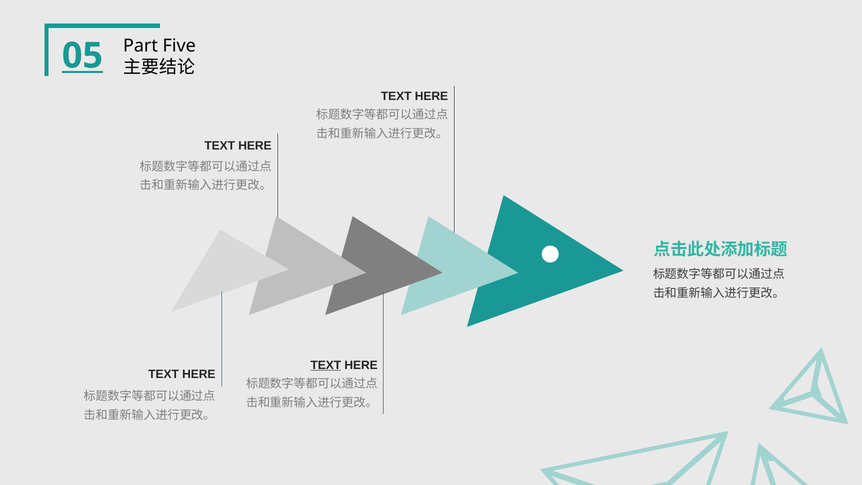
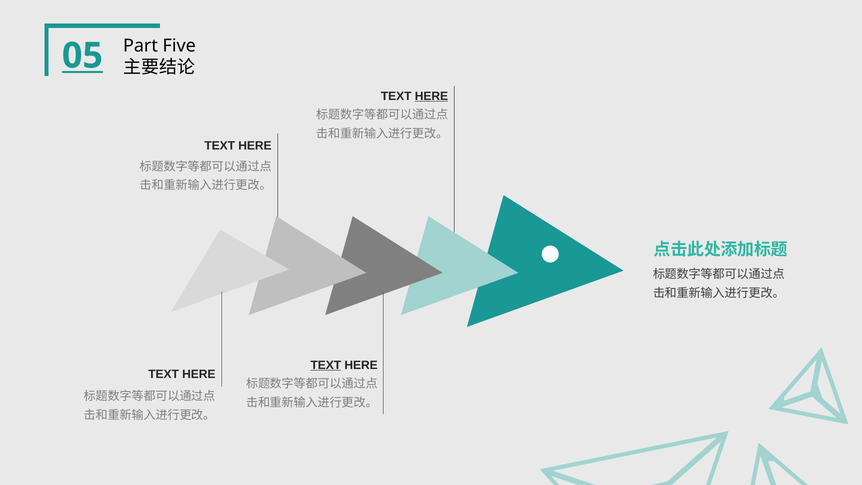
HERE at (431, 96) underline: none -> present
